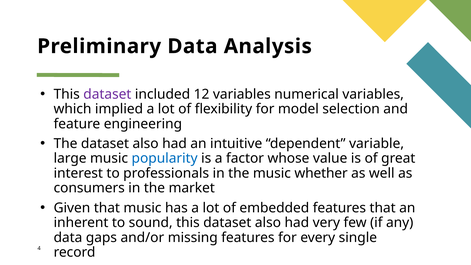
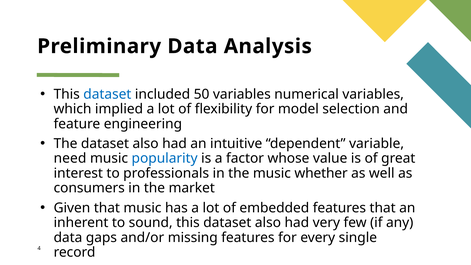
dataset at (107, 94) colour: purple -> blue
12: 12 -> 50
large: large -> need
